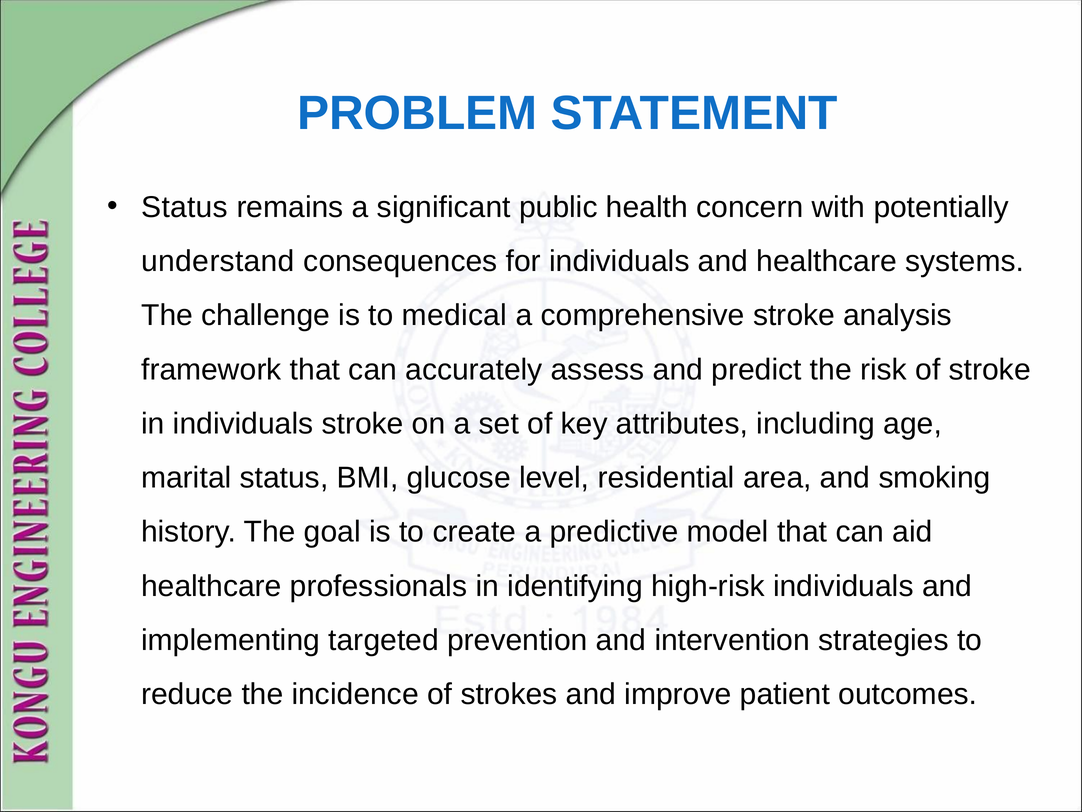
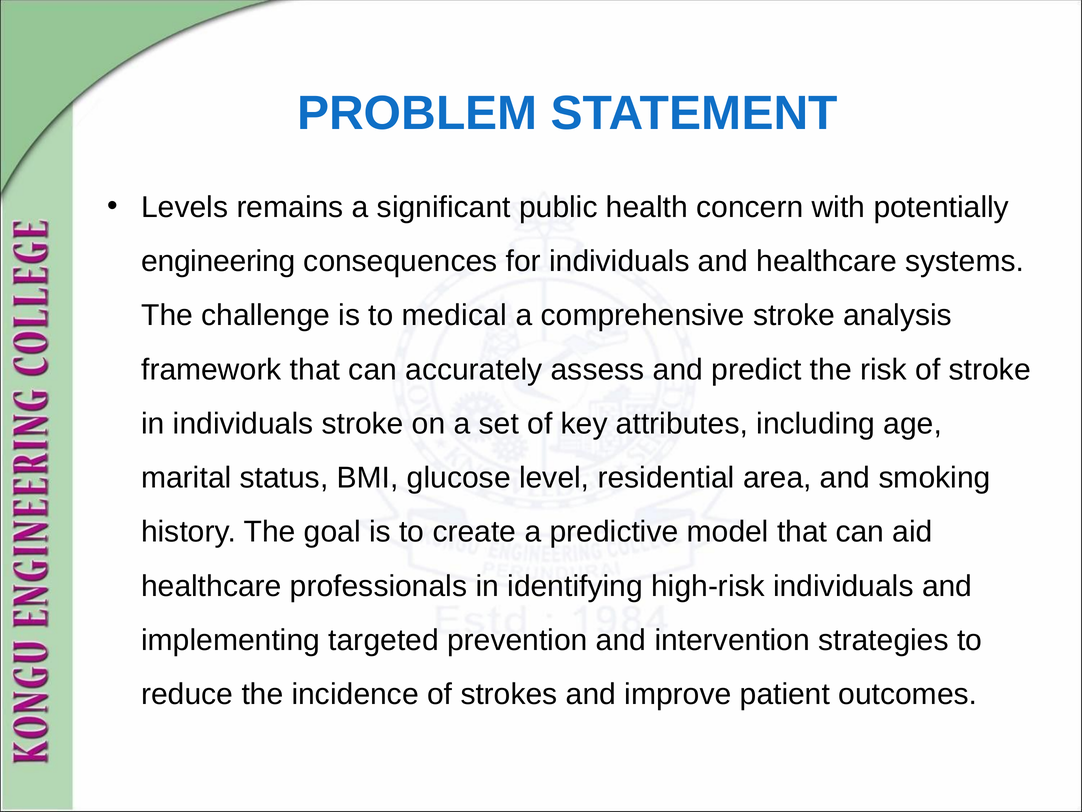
Status at (185, 207): Status -> Levels
understand: understand -> engineering
